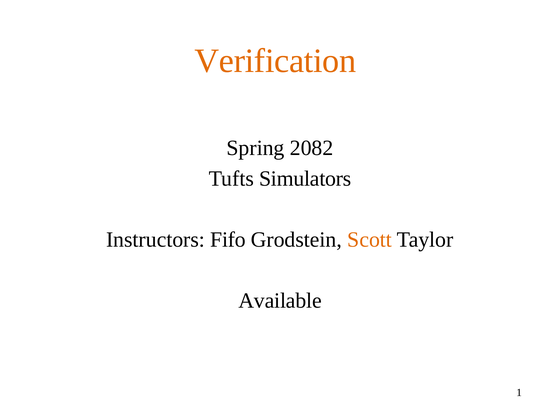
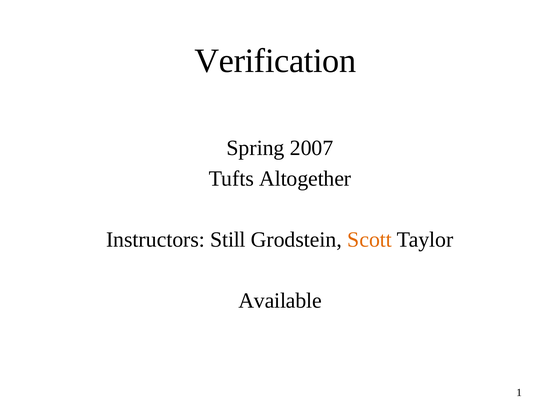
Verification colour: orange -> black
2082: 2082 -> 2007
Simulators: Simulators -> Altogether
Fifo: Fifo -> Still
